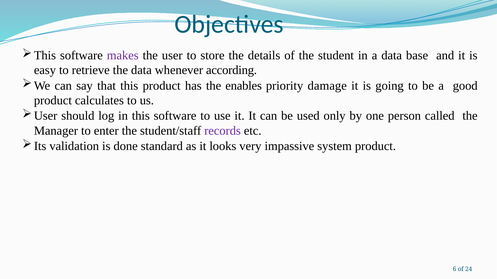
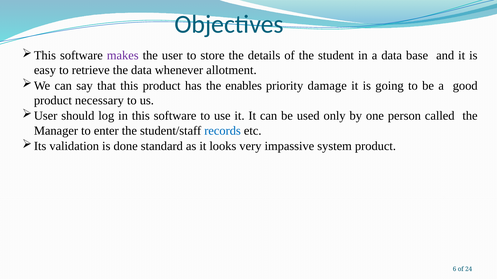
according: according -> allotment
calculates: calculates -> necessary
records colour: purple -> blue
